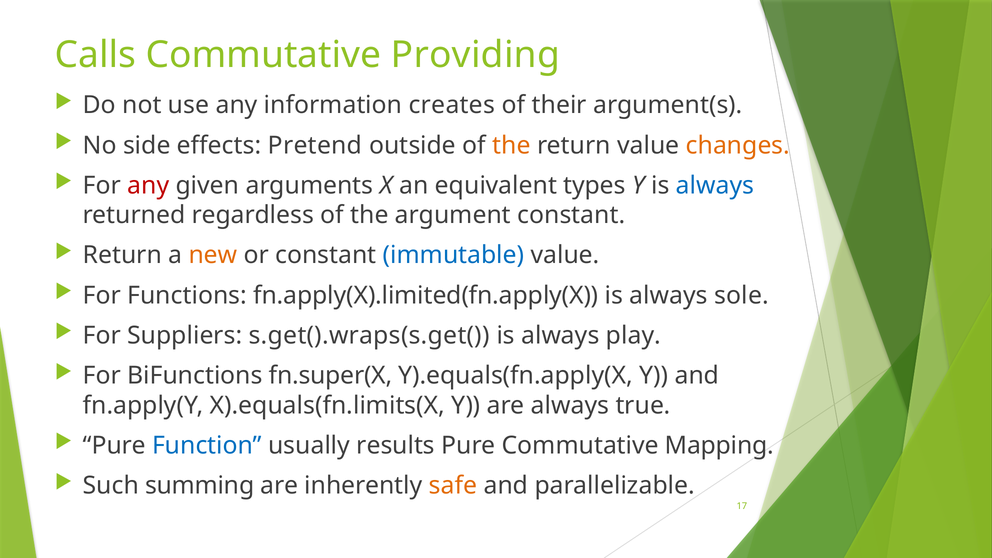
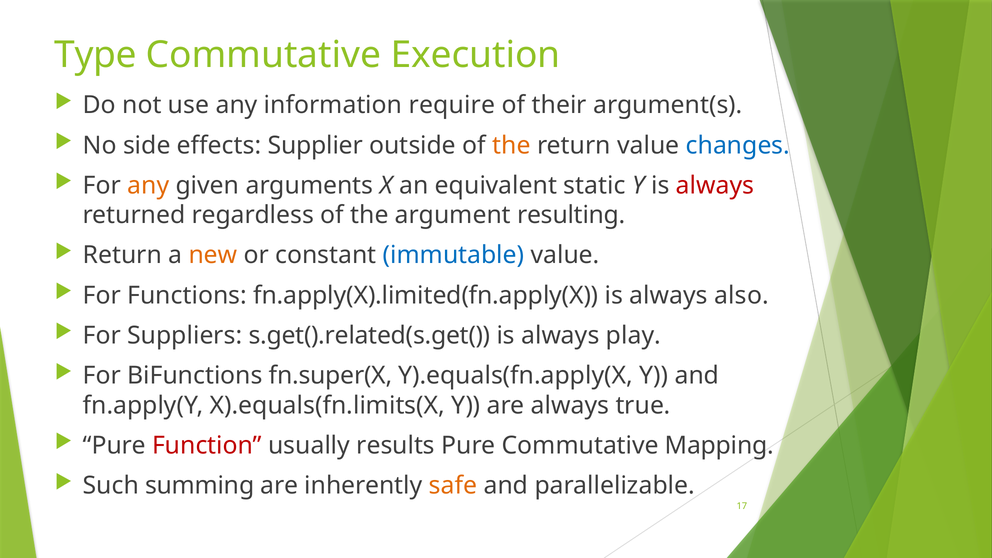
Calls: Calls -> Type
Providing: Providing -> Execution
creates: creates -> require
Pretend: Pretend -> Supplier
changes colour: orange -> blue
any at (148, 185) colour: red -> orange
types: types -> static
always at (715, 185) colour: blue -> red
argument constant: constant -> resulting
sole: sole -> also
s.get().wraps(s.get(: s.get().wraps(s.get( -> s.get().related(s.get(
Function colour: blue -> red
